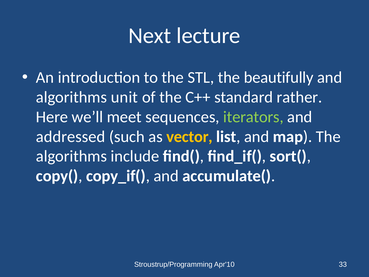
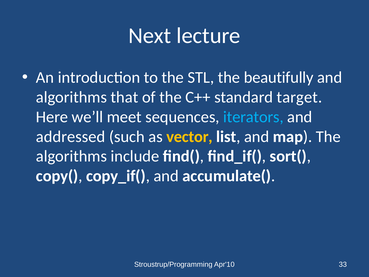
unit: unit -> that
rather: rather -> target
iterators colour: light green -> light blue
